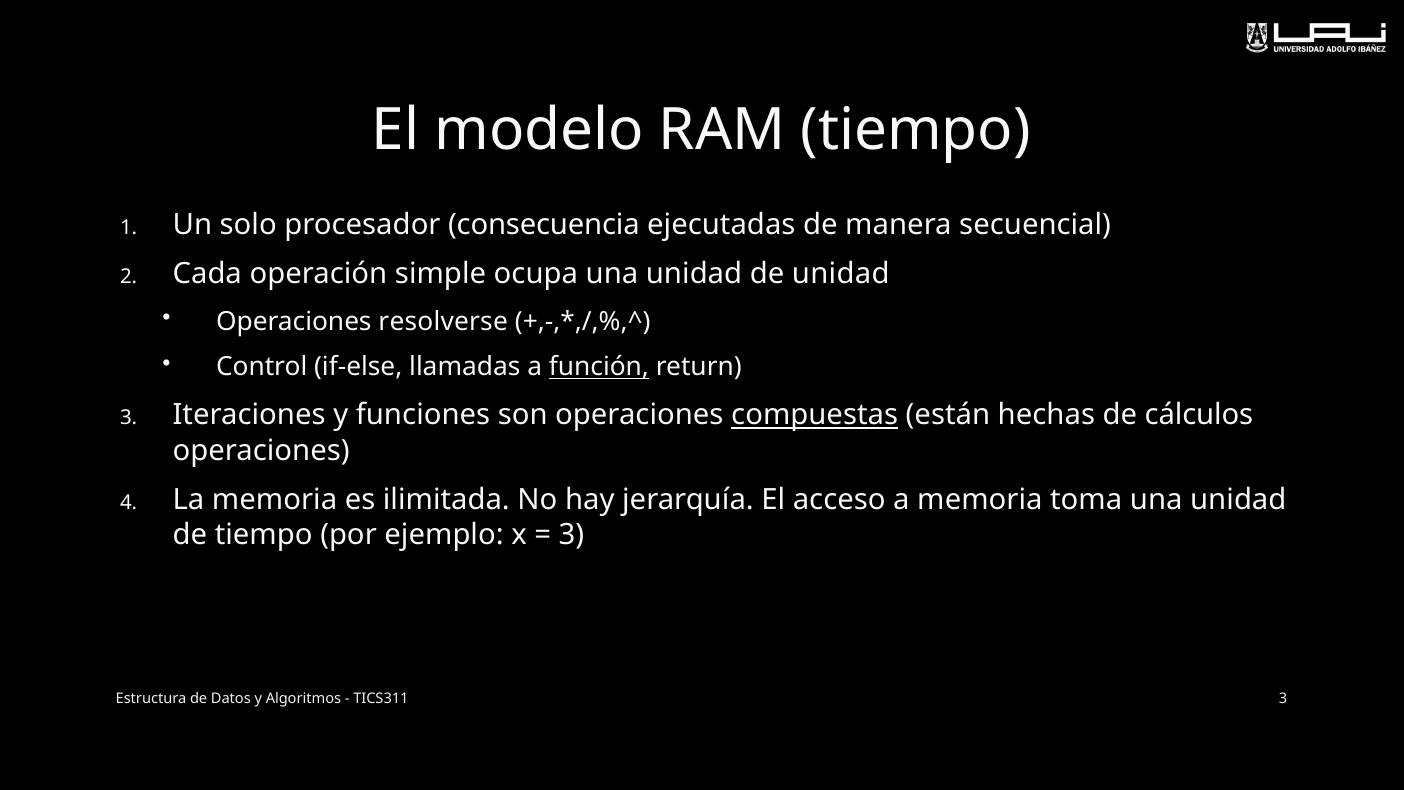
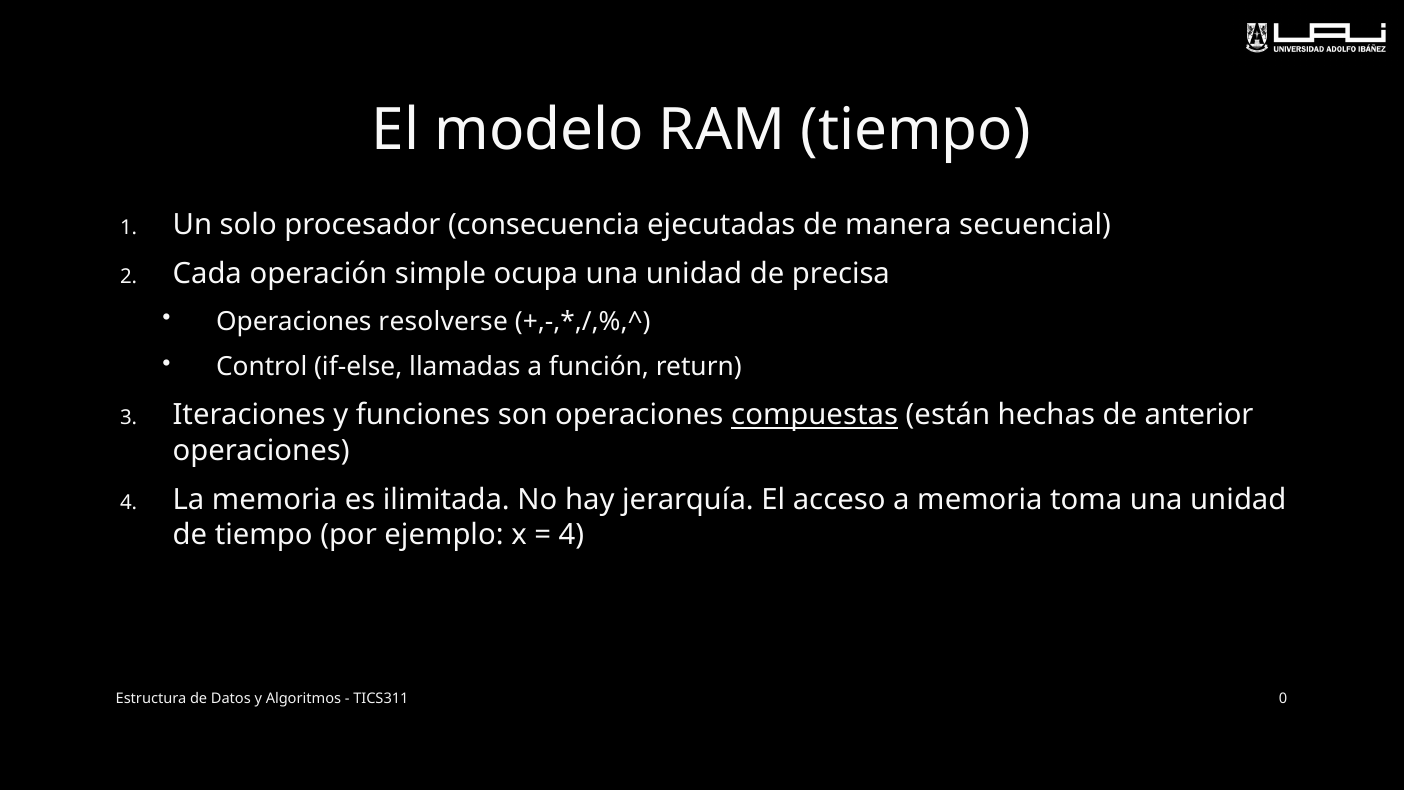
de unidad: unidad -> precisa
función underline: present -> none
cálculos: cálculos -> anterior
3 at (571, 535): 3 -> 4
TICS311 3: 3 -> 0
